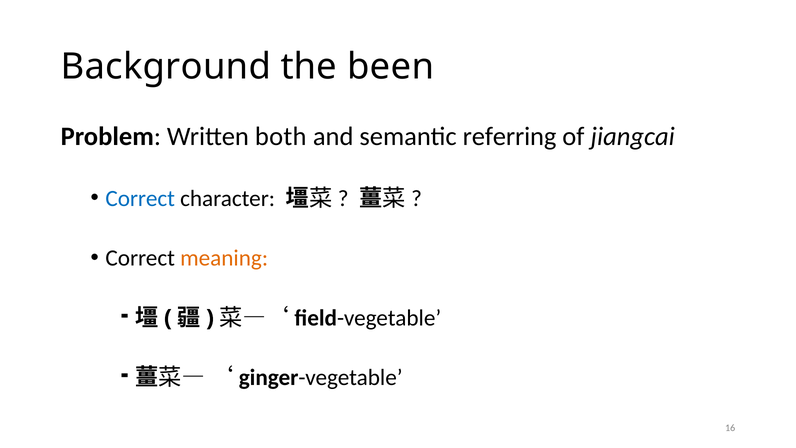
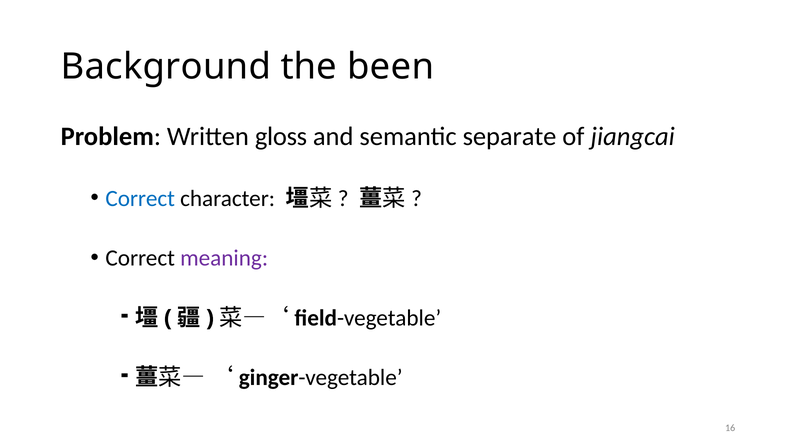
both: both -> gloss
referring: referring -> separate
meaning colour: orange -> purple
